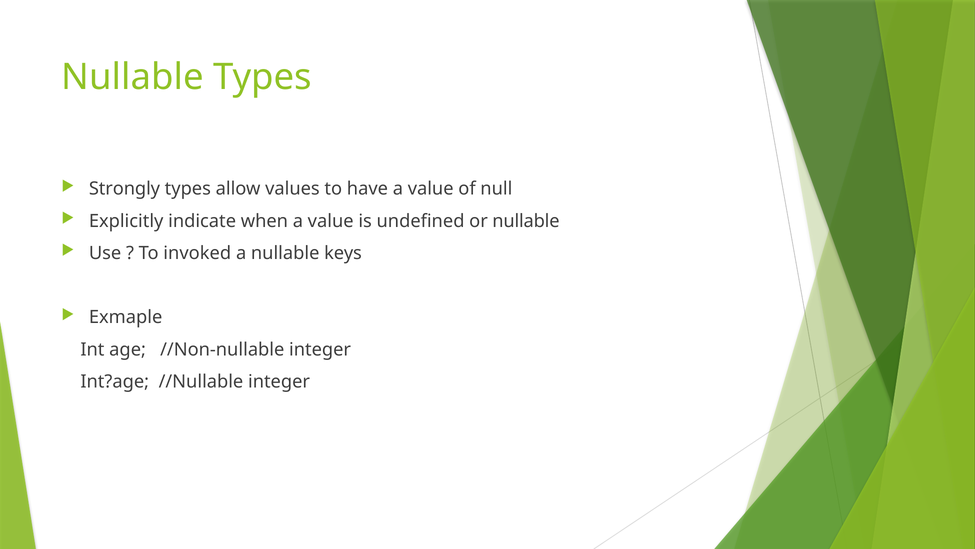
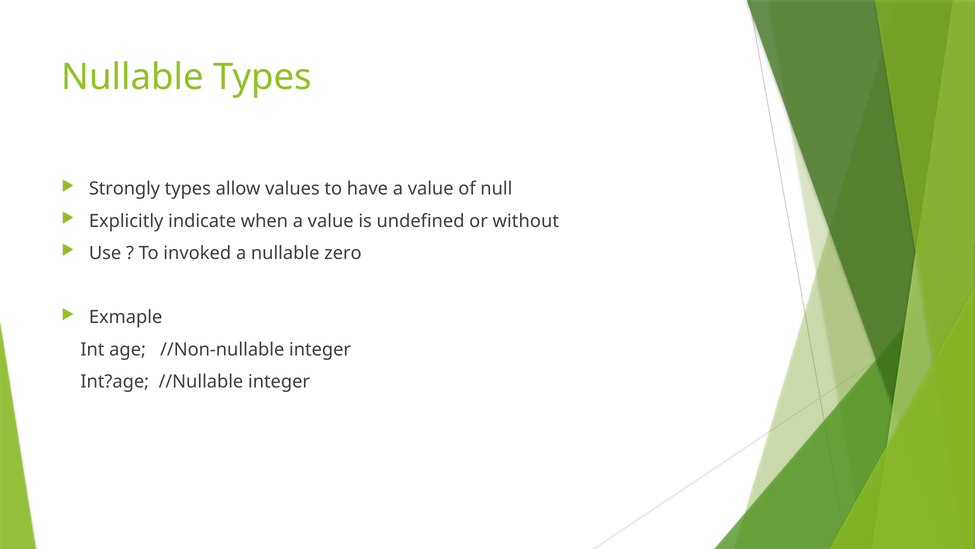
or nullable: nullable -> without
keys: keys -> zero
